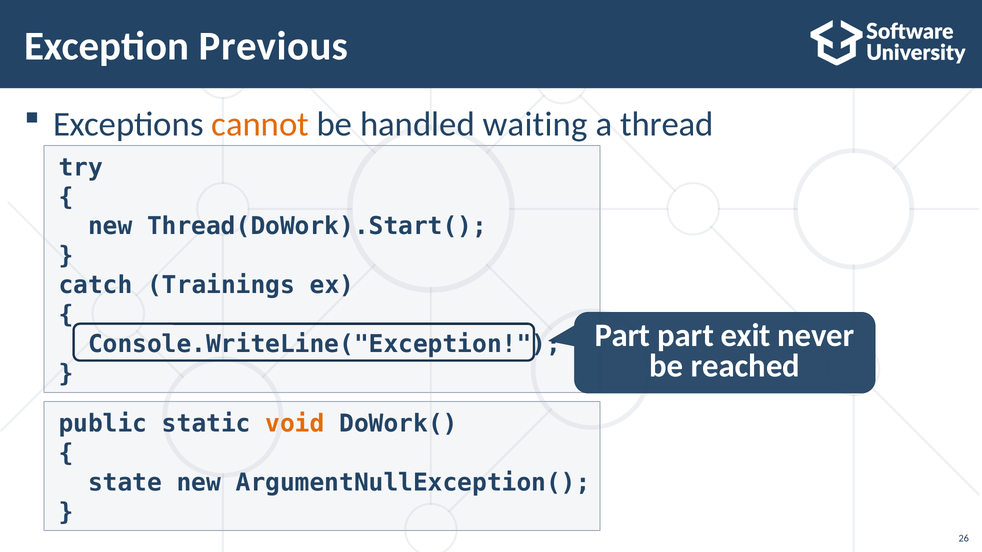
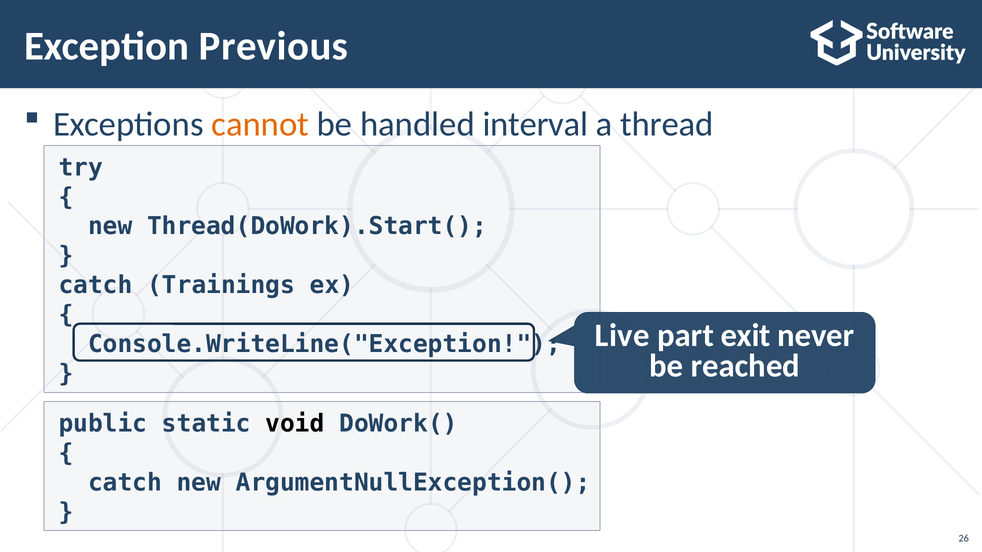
waiting: waiting -> interval
Part at (623, 336): Part -> Live
void colour: orange -> black
state at (125, 483): state -> catch
